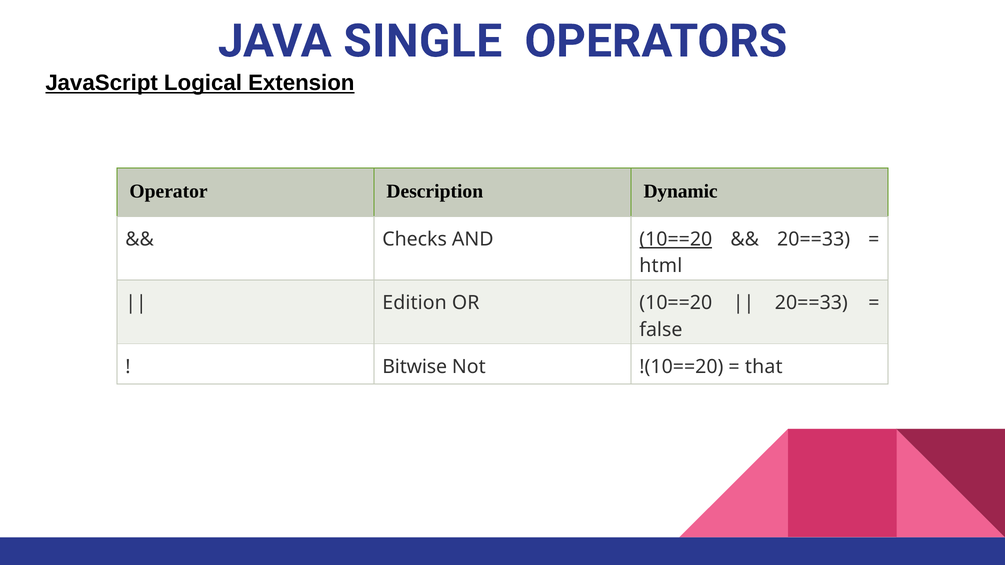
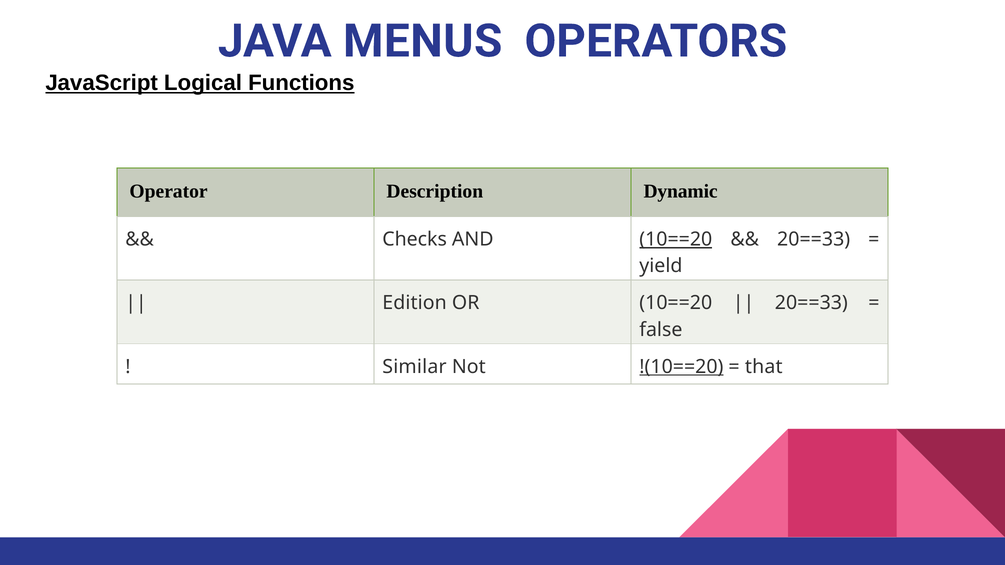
SINGLE: SINGLE -> MENUS
Extension: Extension -> Functions
html: html -> yield
Bitwise: Bitwise -> Similar
!(10==20 underline: none -> present
